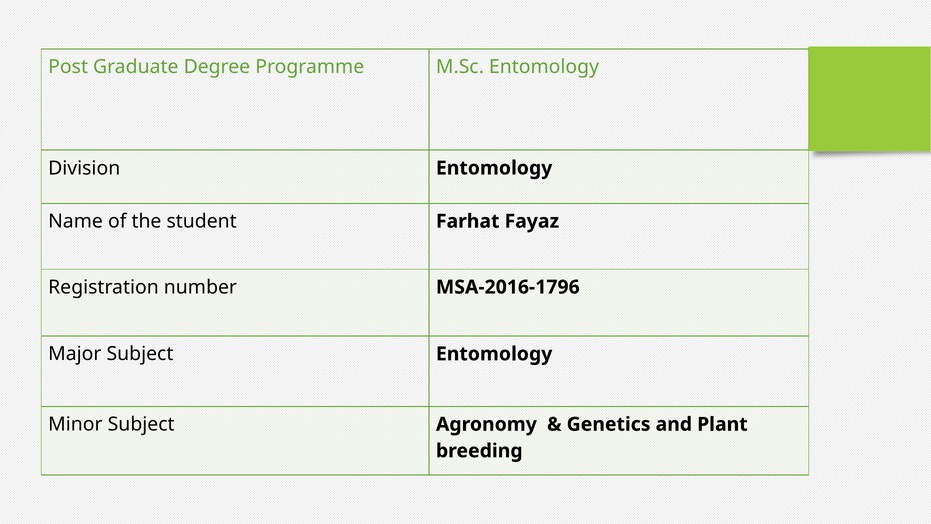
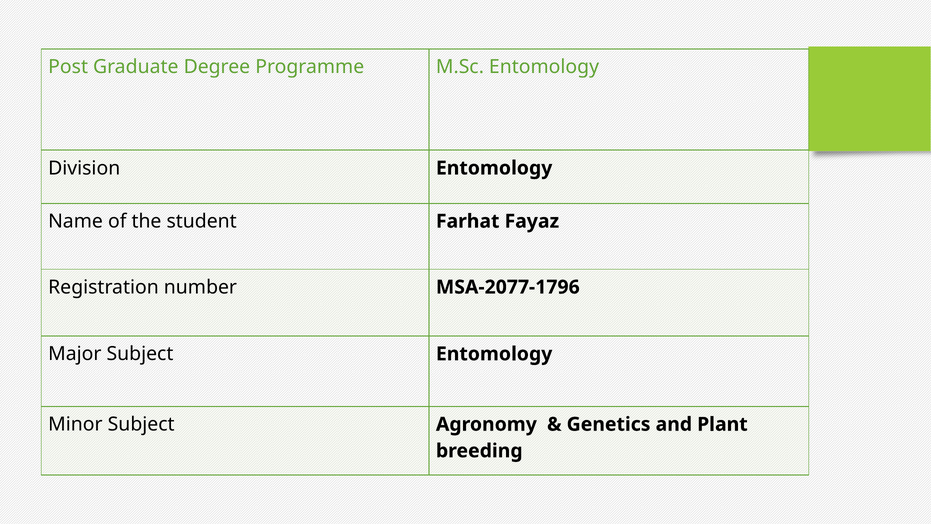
MSA-2016-1796: MSA-2016-1796 -> MSA-2077-1796
